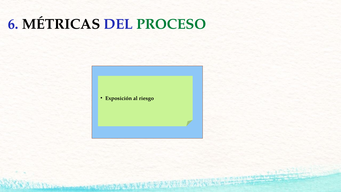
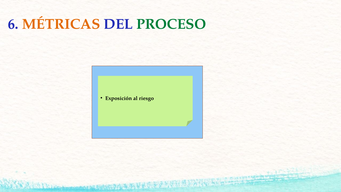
MÉTRICAS colour: black -> orange
